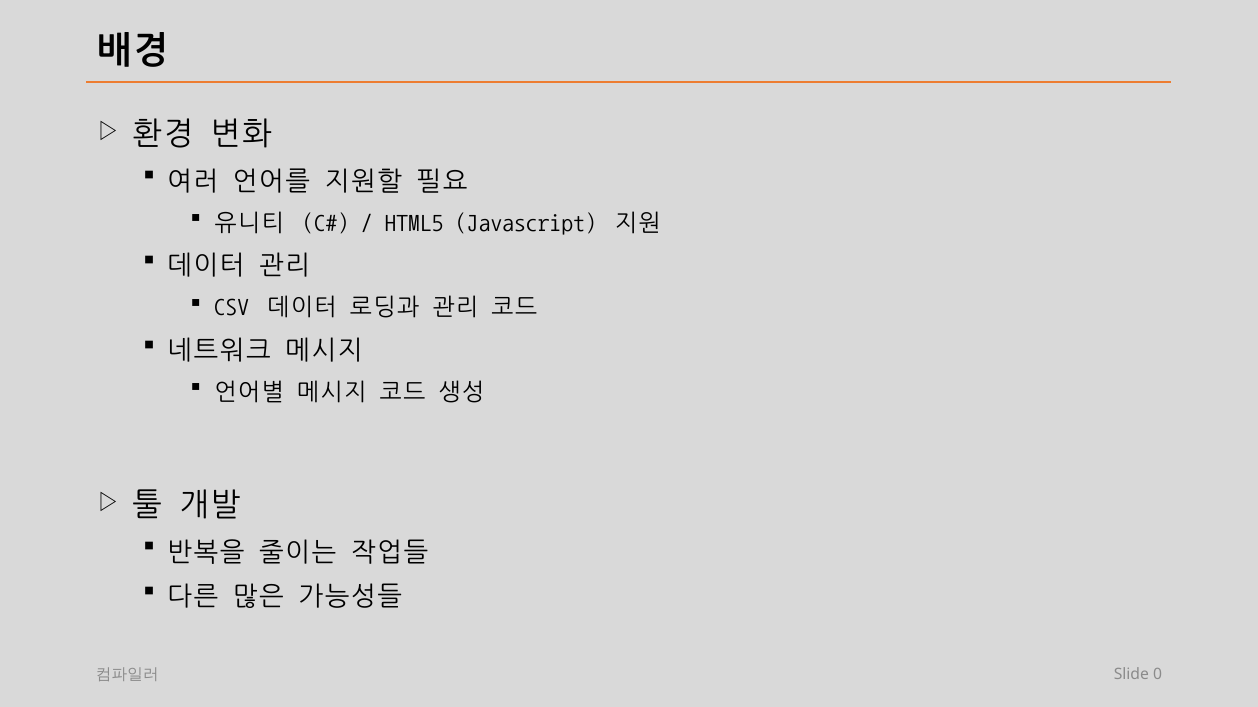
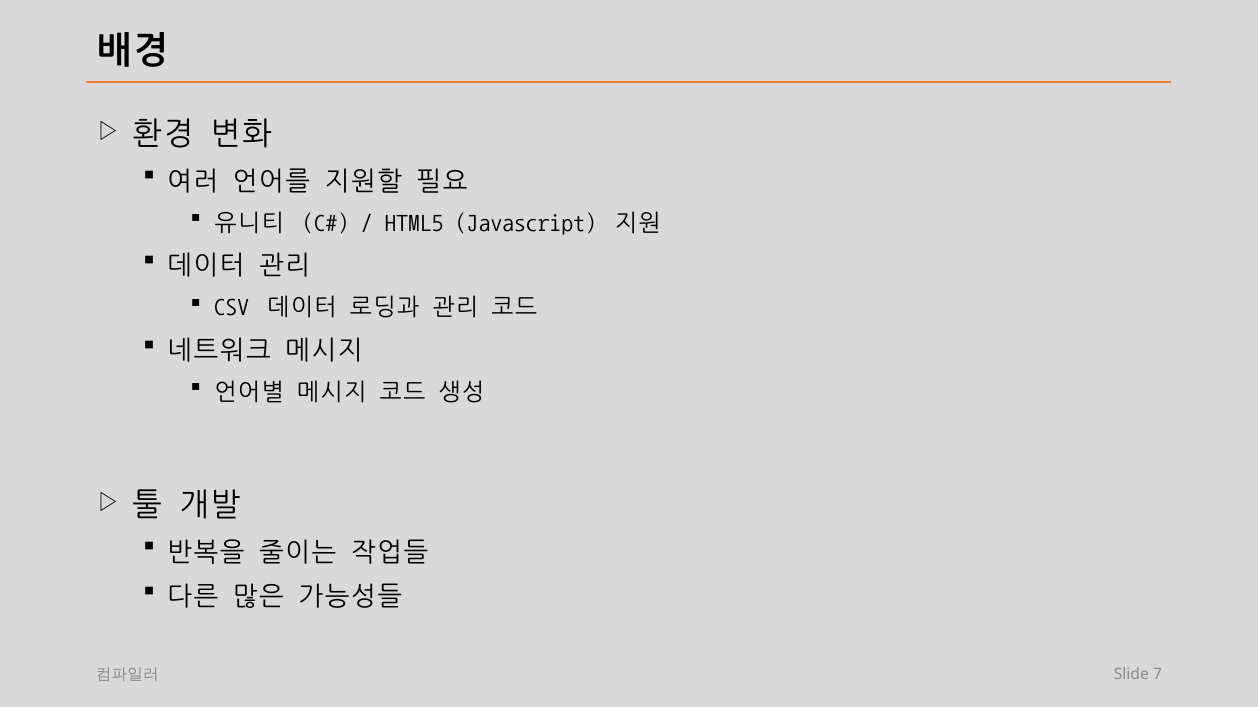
0: 0 -> 7
